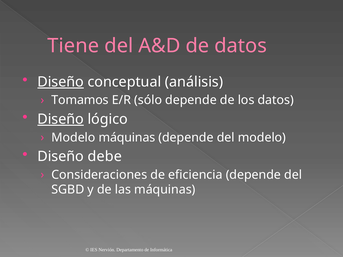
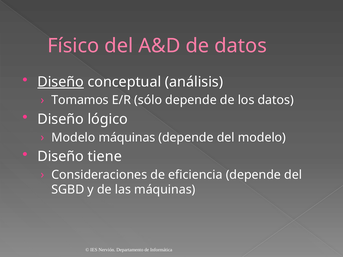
Tiene: Tiene -> Físico
Diseño at (61, 119) underline: present -> none
debe: debe -> tiene
